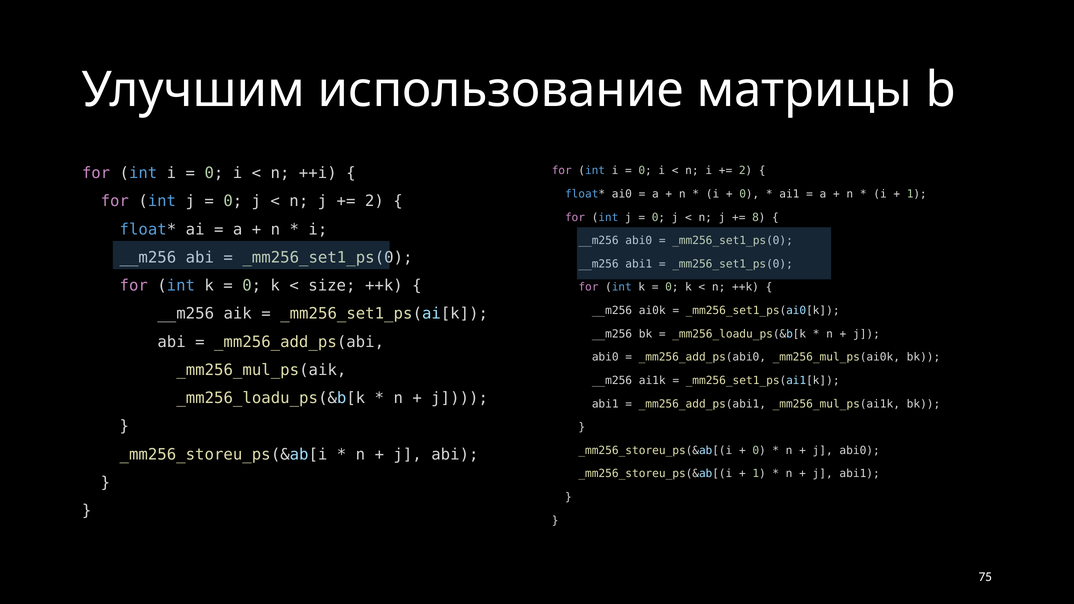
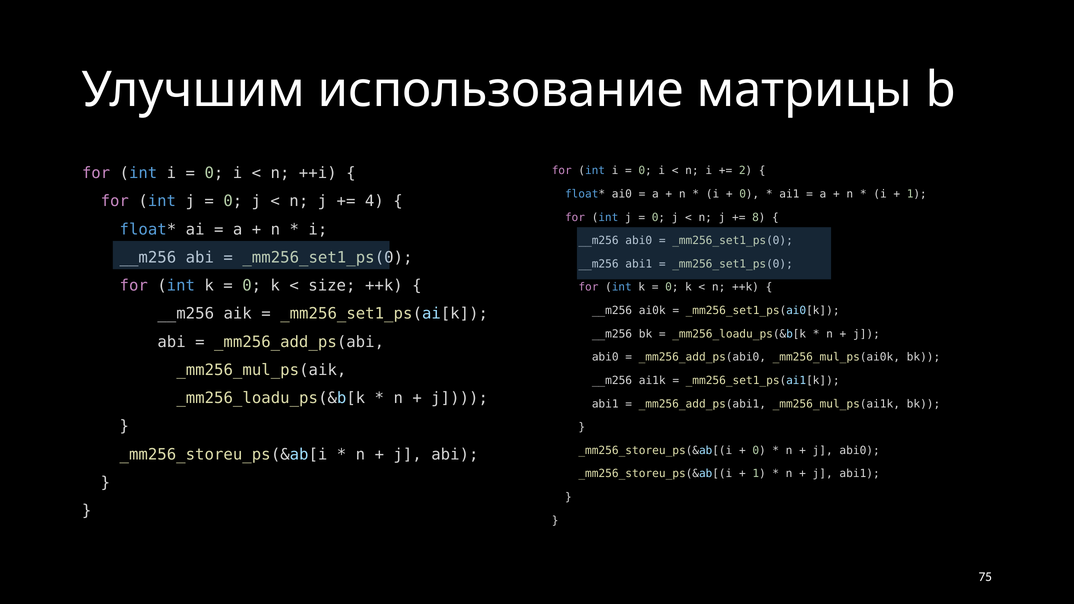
2 at (374, 201): 2 -> 4
